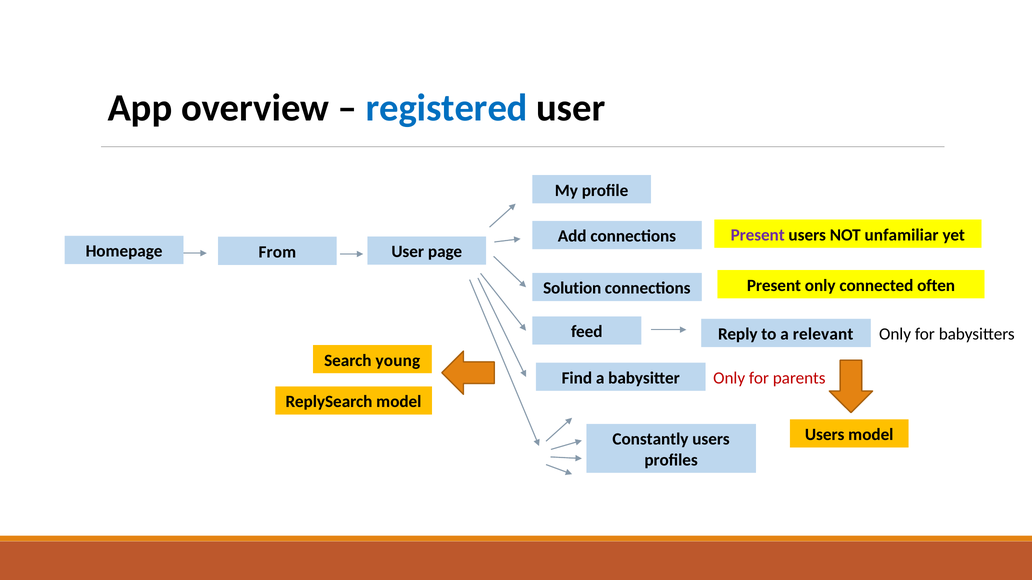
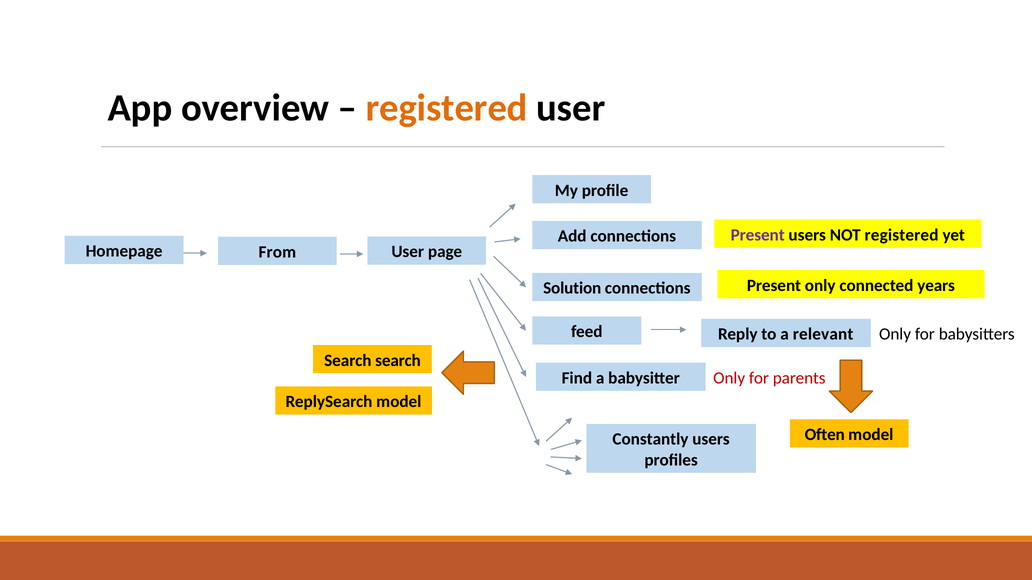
registered at (447, 108) colour: blue -> orange
NOT unfamiliar: unfamiliar -> registered
often: often -> years
Search young: young -> search
Users at (825, 435): Users -> Often
